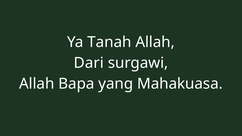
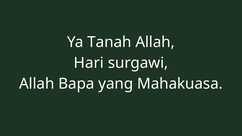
Dari: Dari -> Hari
